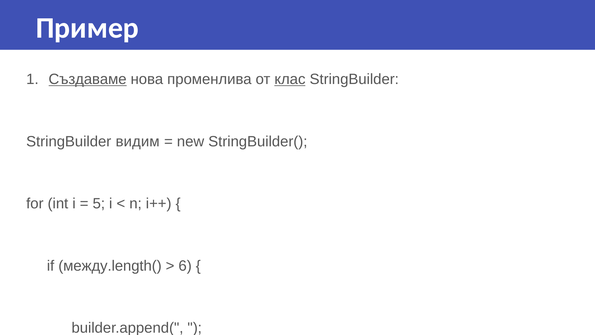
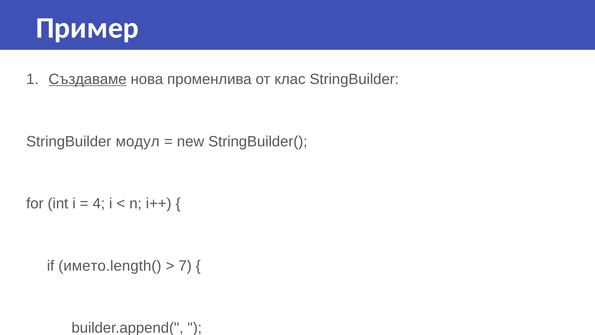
клас underline: present -> none
видим: видим -> модул
5: 5 -> 4
между.length(: между.length( -> името.length(
6: 6 -> 7
